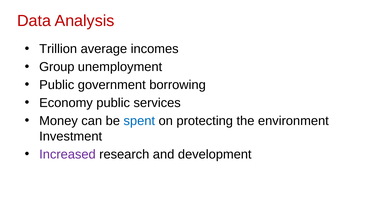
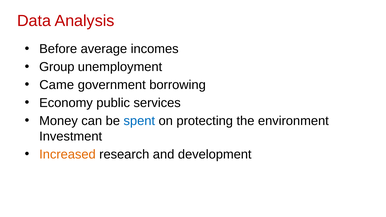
Trillion: Trillion -> Before
Public at (57, 85): Public -> Came
Increased colour: purple -> orange
